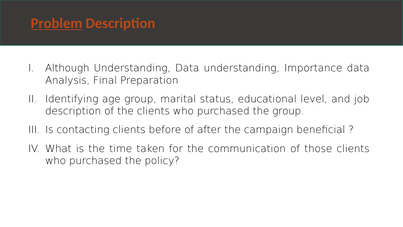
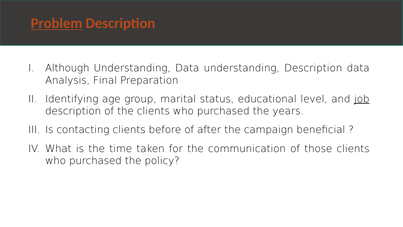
understanding Importance: Importance -> Description
job underline: none -> present
the group: group -> years
